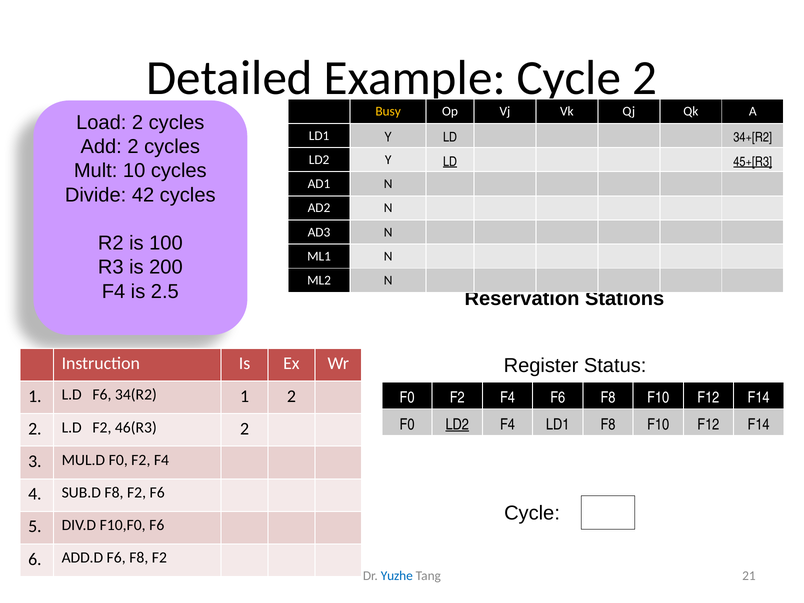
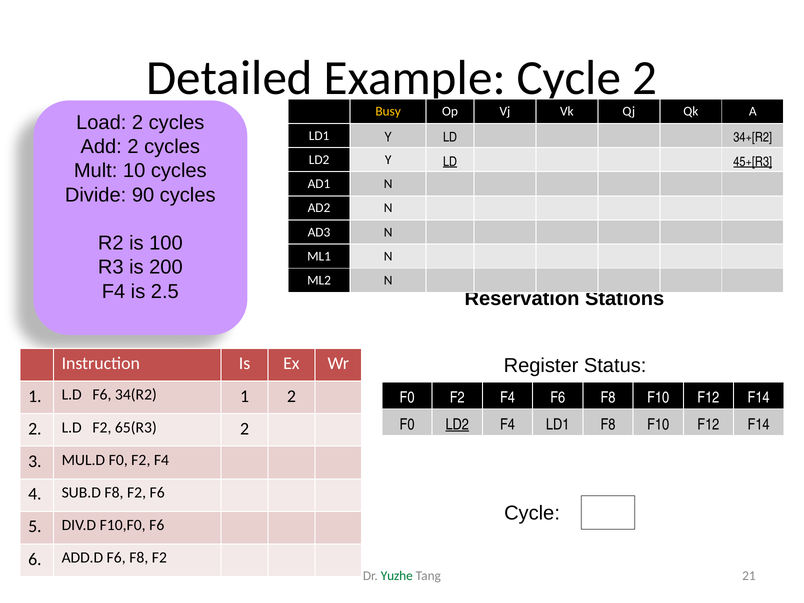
42: 42 -> 90
46(R3: 46(R3 -> 65(R3
Yuzhe colour: blue -> green
